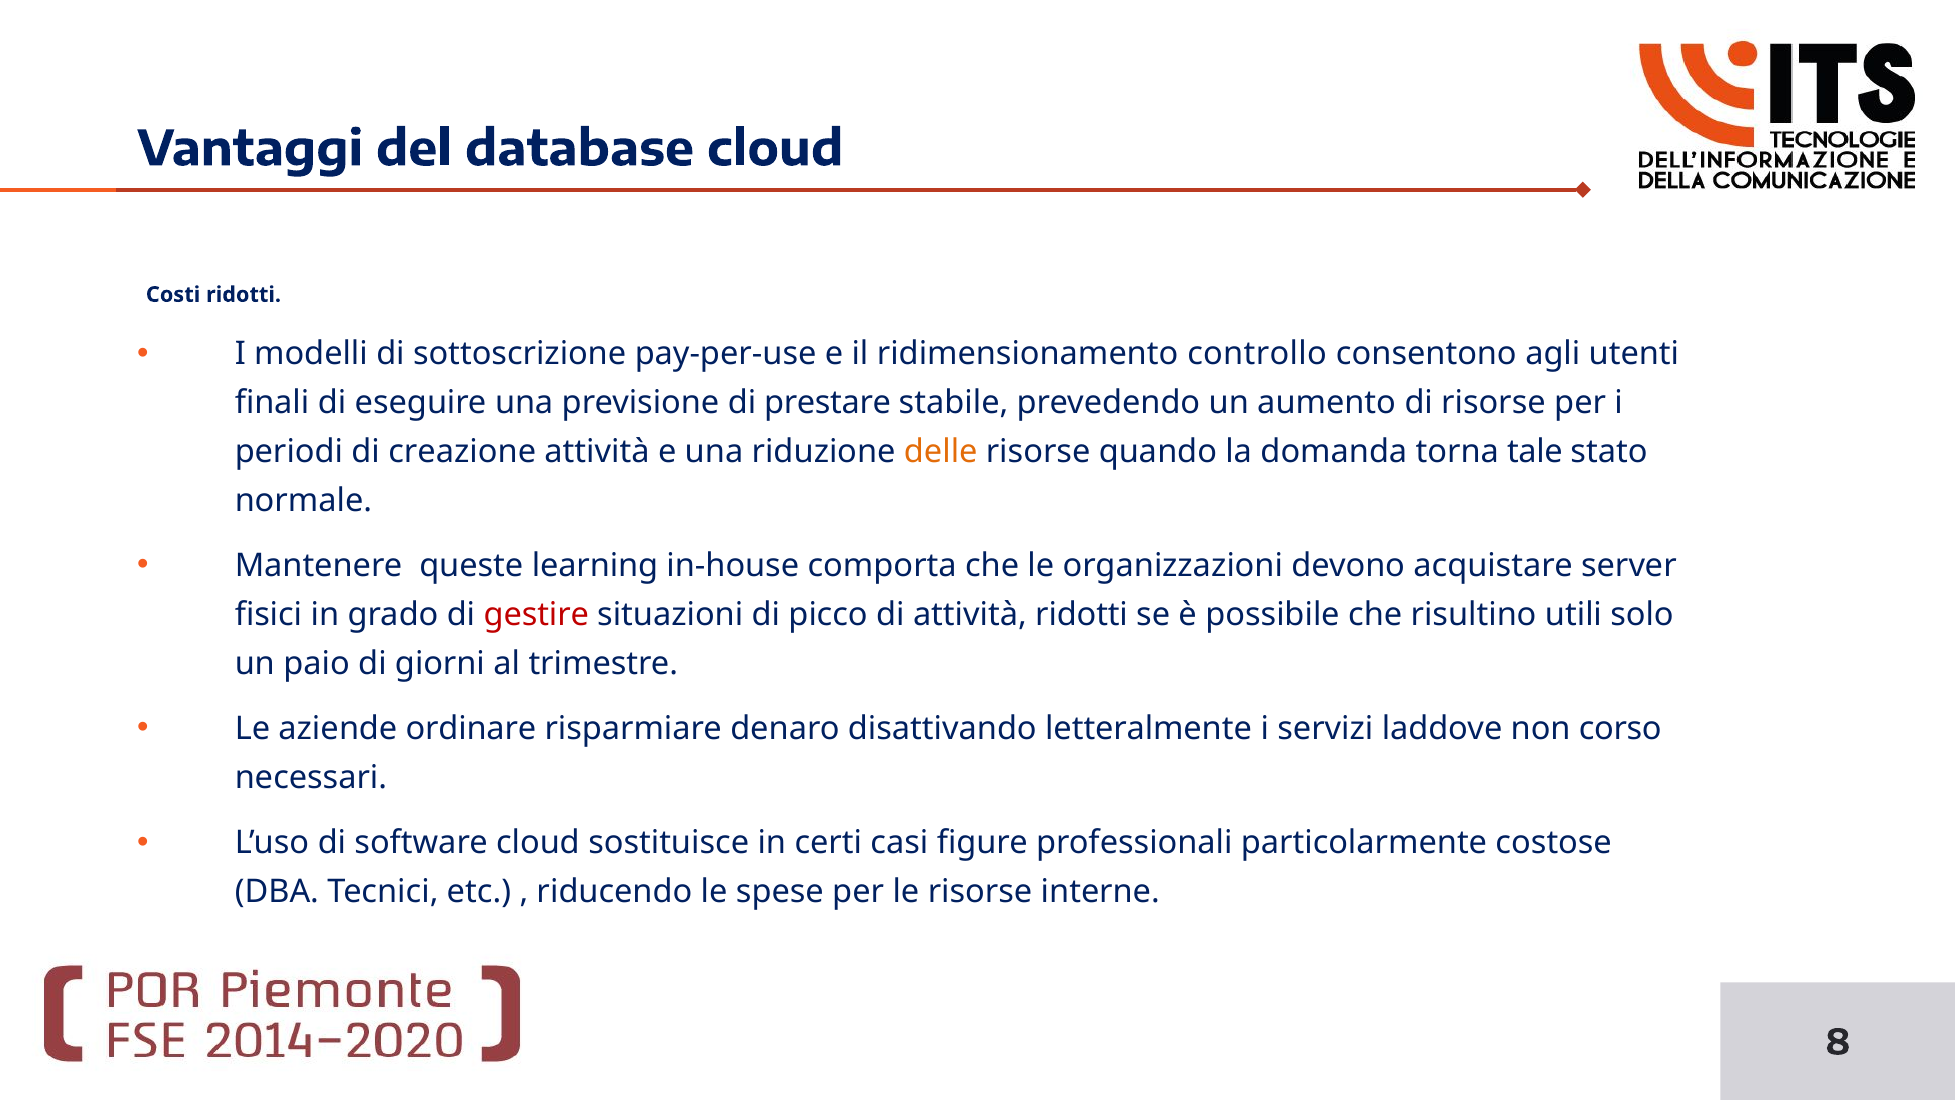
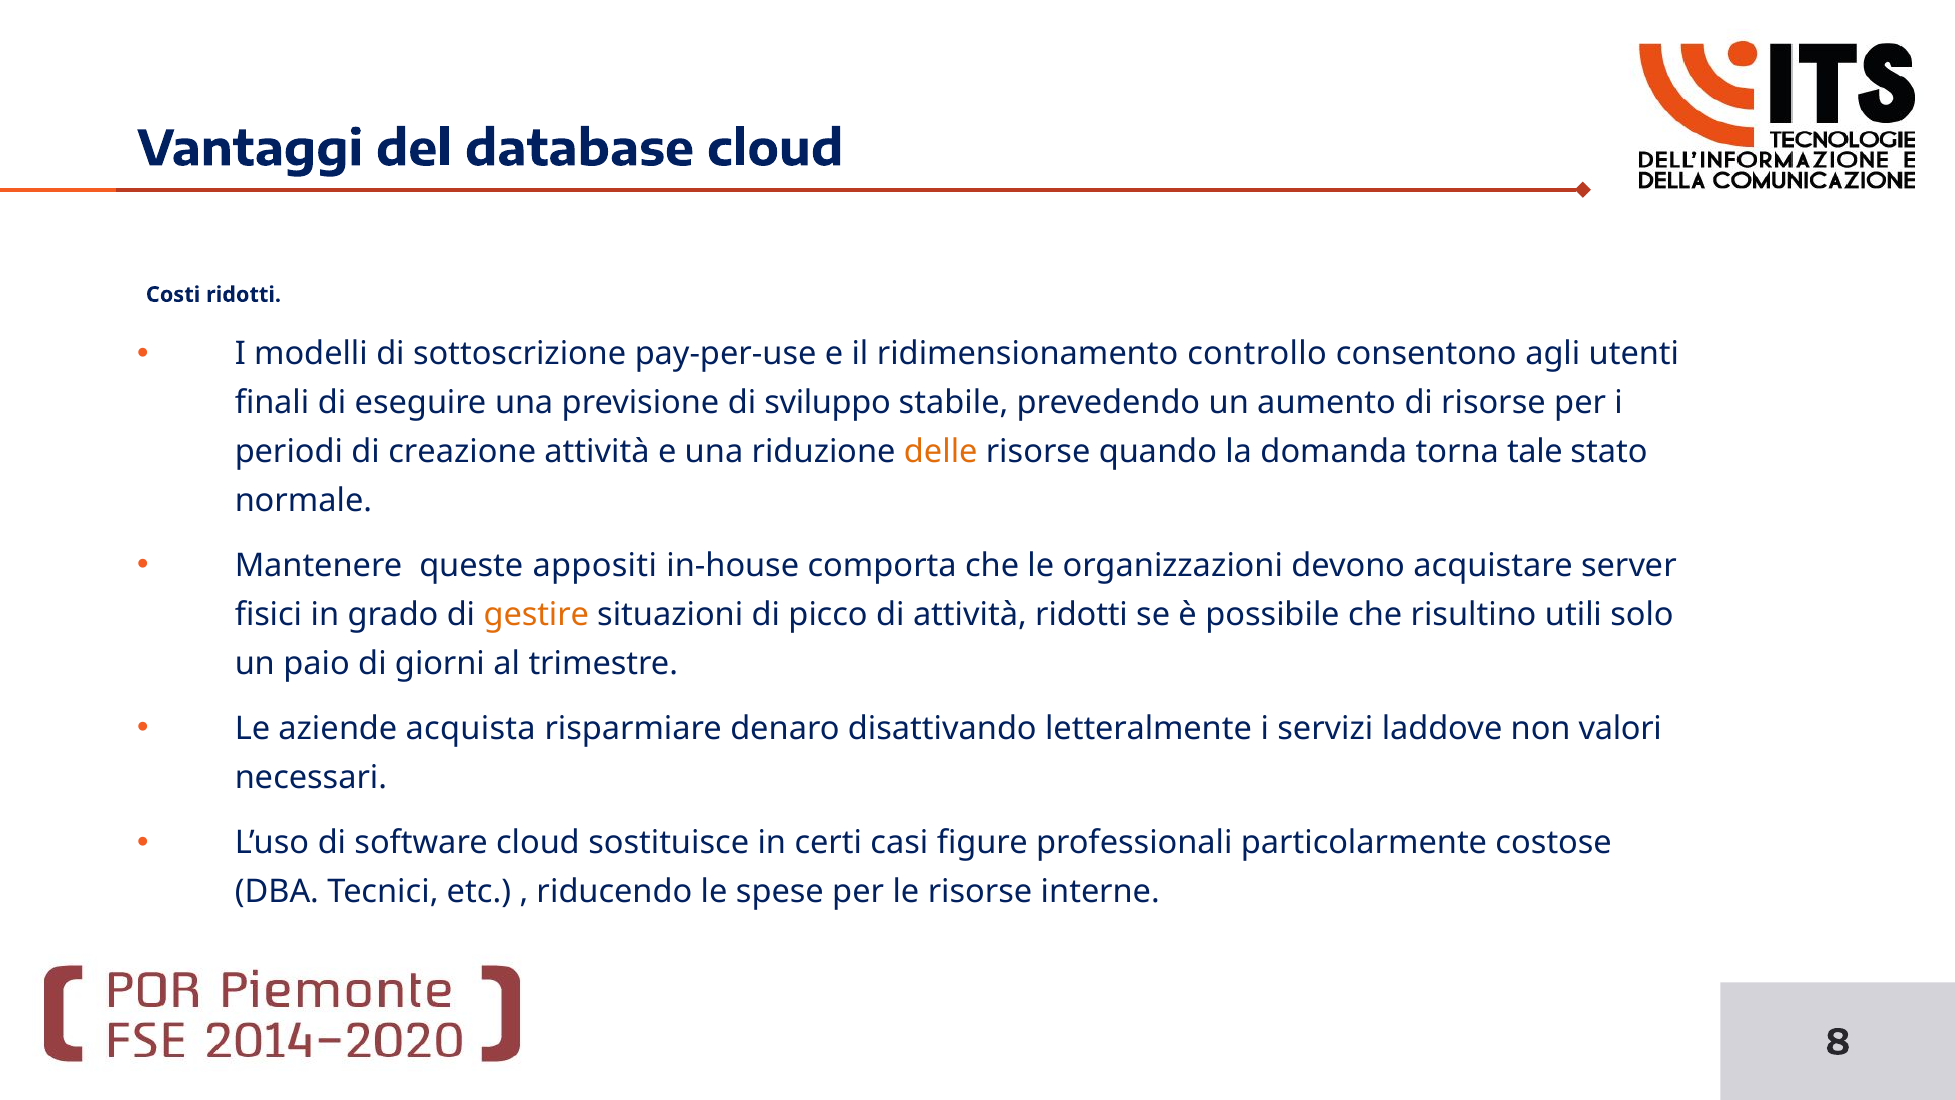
prestare: prestare -> sviluppo
learning: learning -> appositi
gestire colour: red -> orange
ordinare: ordinare -> acquista
corso: corso -> valori
